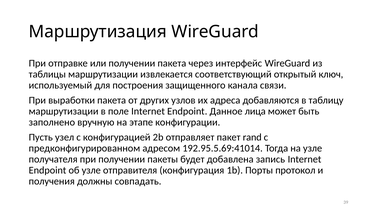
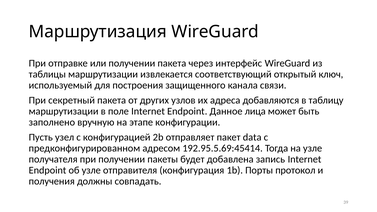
выработки: выработки -> секретный
rand: rand -> data
192.95.5.69:41014: 192.95.5.69:41014 -> 192.95.5.69:45414
